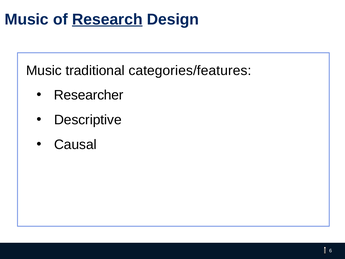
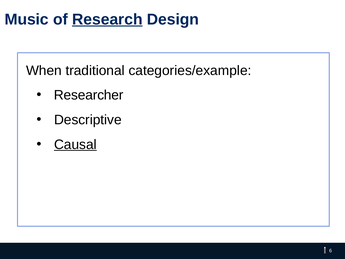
Music at (44, 70): Music -> When
categories/features: categories/features -> categories/example
Causal underline: none -> present
